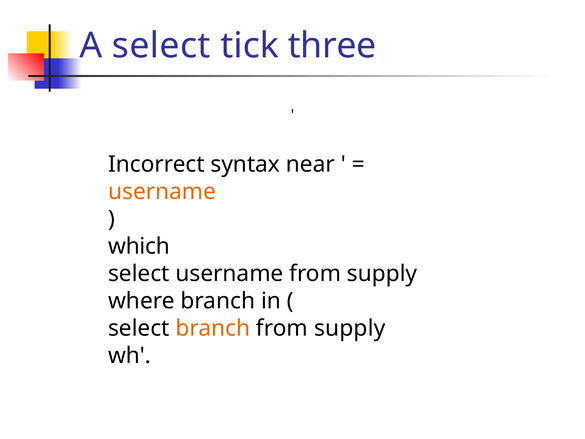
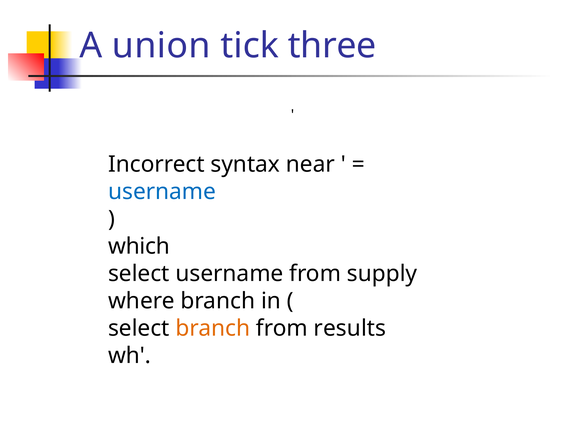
A select: select -> union
username at (162, 192) colour: orange -> blue
supply at (350, 328): supply -> results
